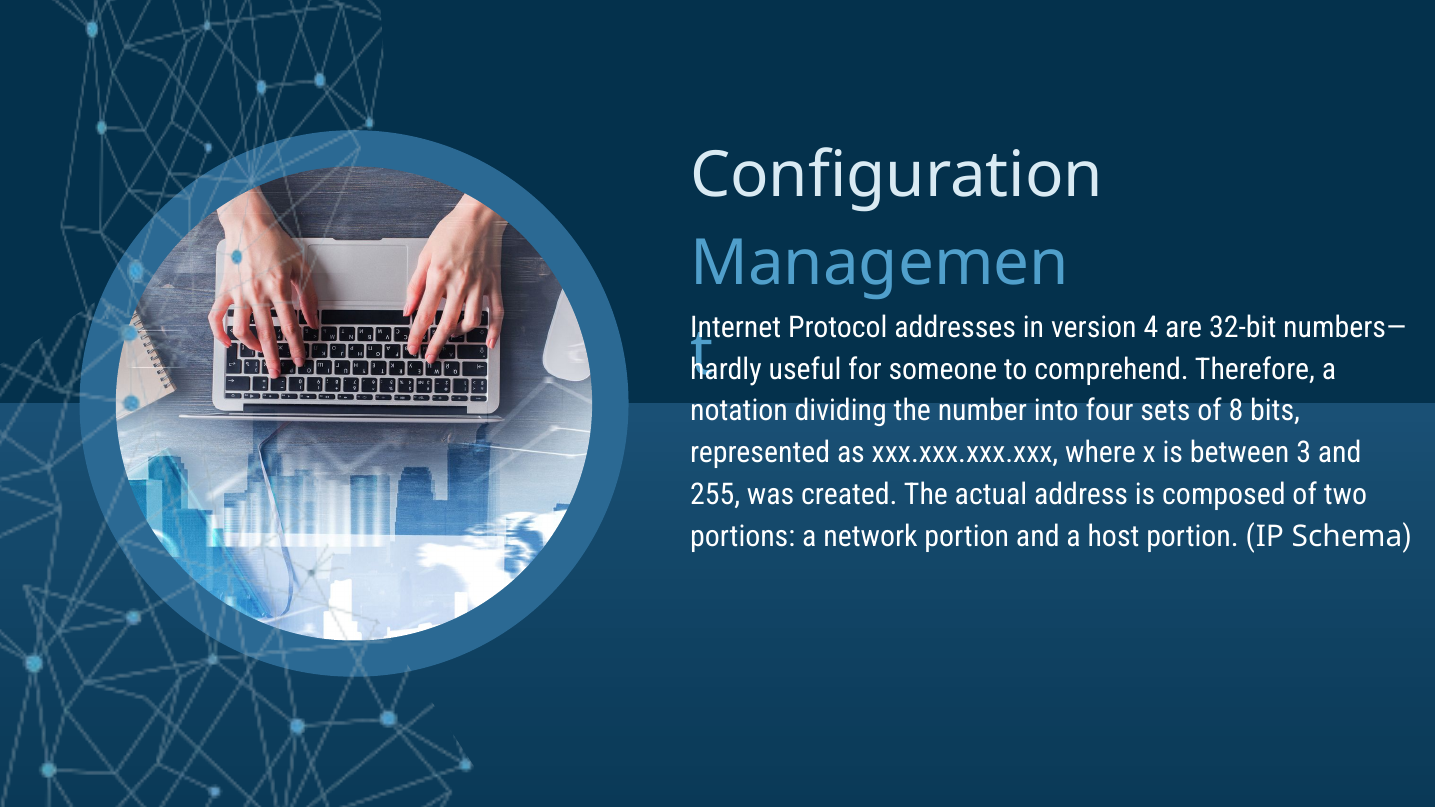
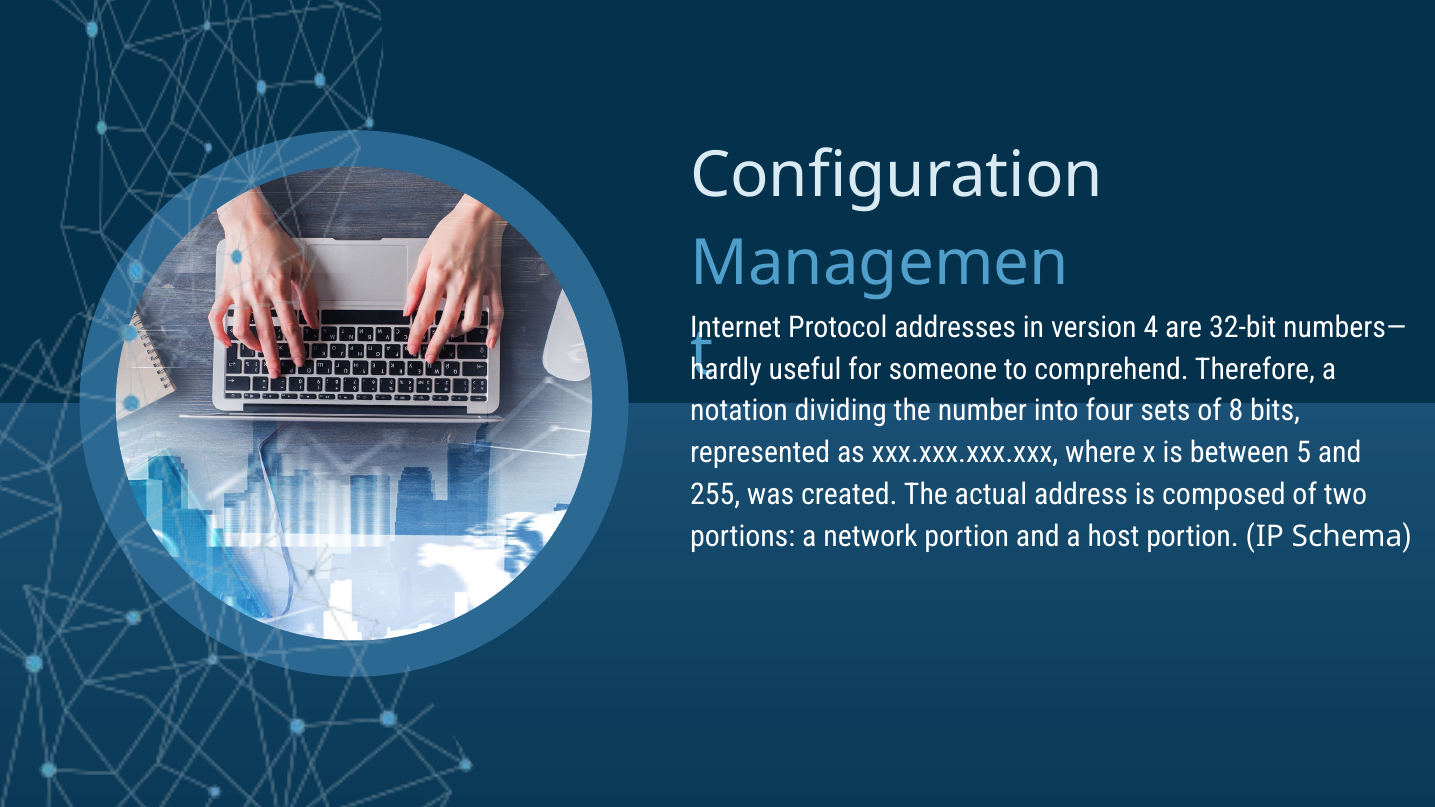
3: 3 -> 5
